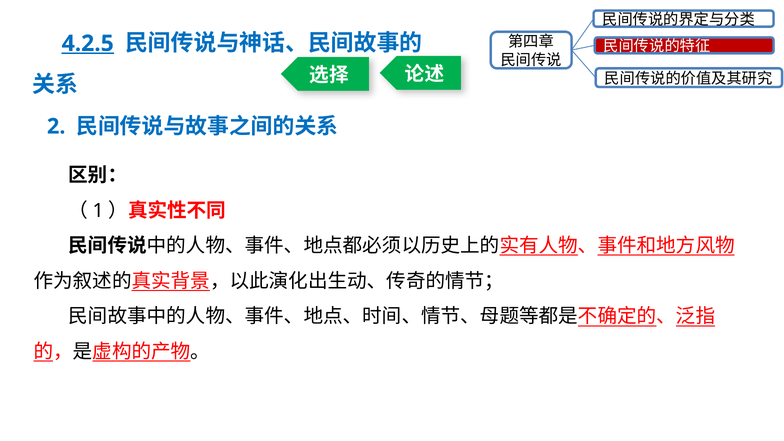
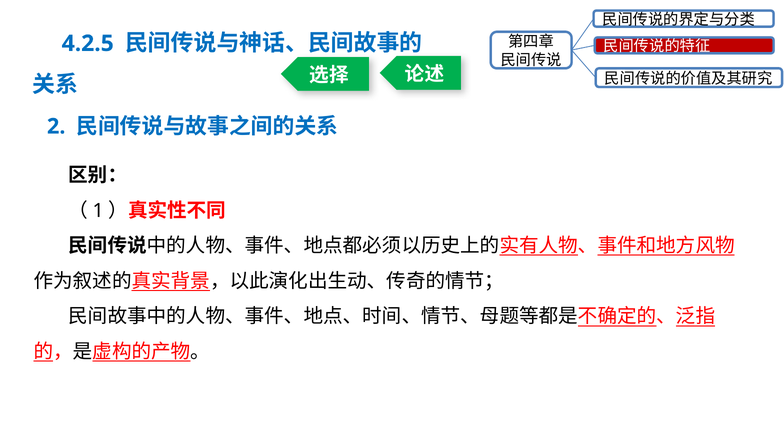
4.2.5 underline: present -> none
